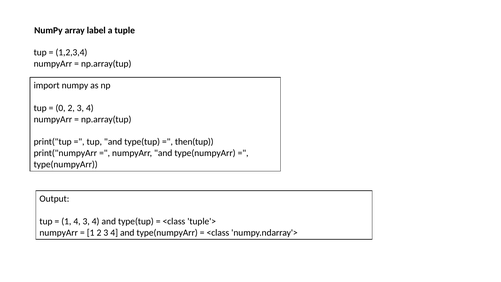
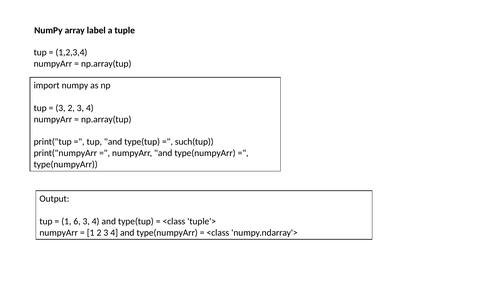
0 at (61, 108): 0 -> 3
then(tup: then(tup -> such(tup
1 4: 4 -> 6
